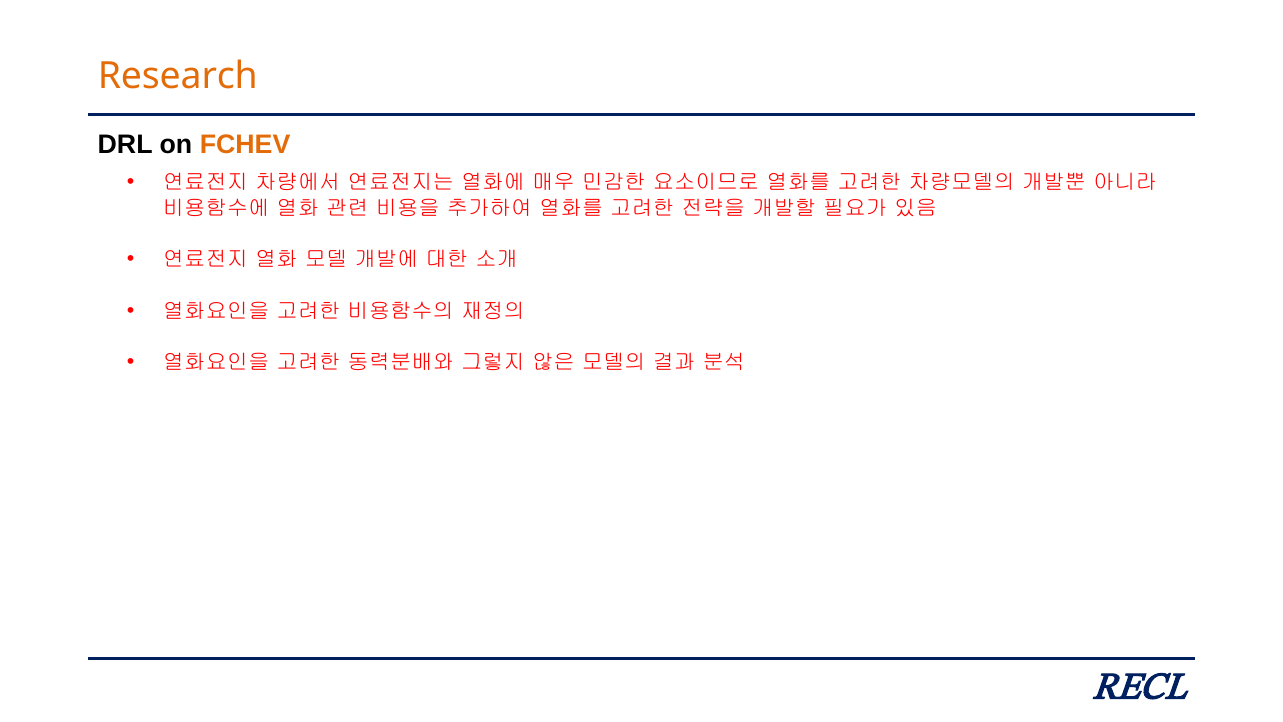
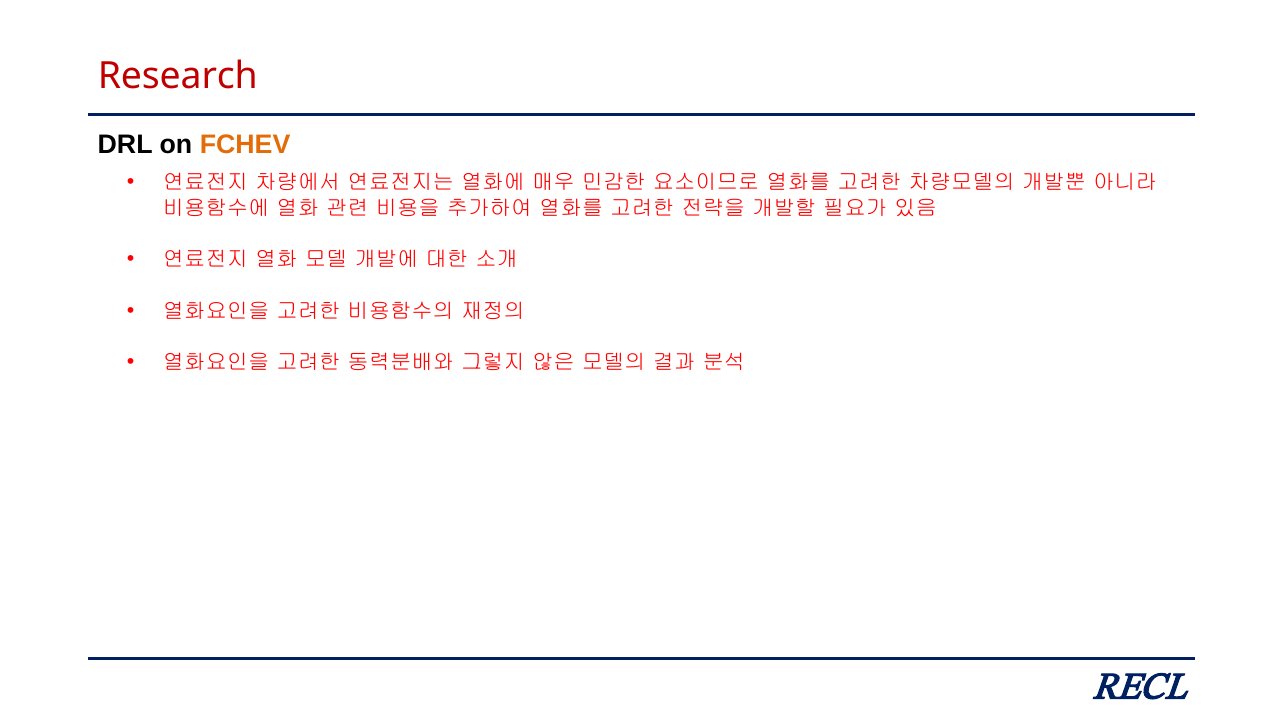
Research colour: orange -> red
